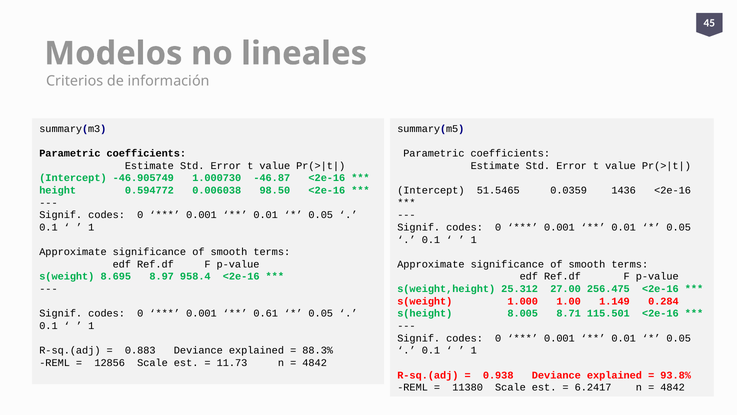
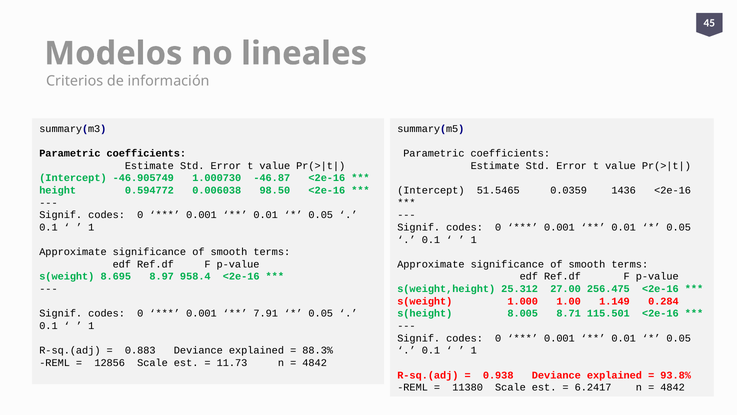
0.61: 0.61 -> 7.91
